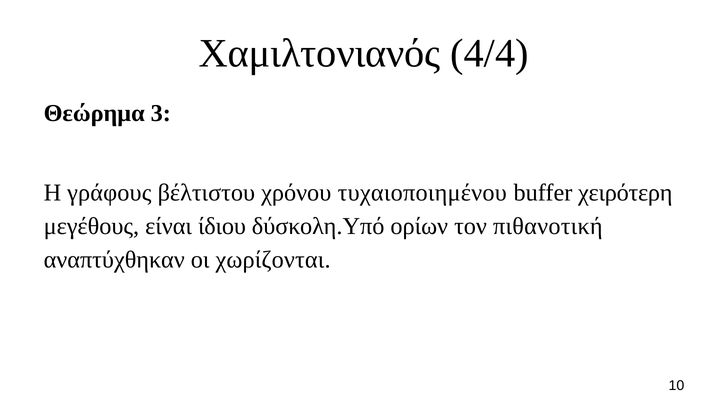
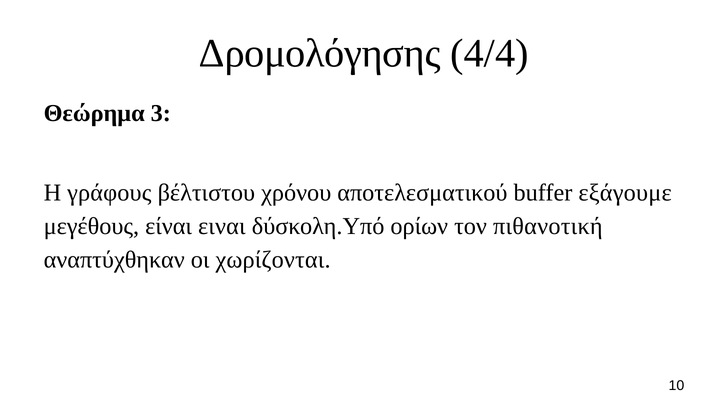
Χαμιλτονιανός: Χαμιλτονιανός -> Δρομολόγησης
τυχαιοποιημένου: τυχαιοποιημένου -> αποτελεσματικού
χειρότερη: χειρότερη -> εξάγουμε
ίδιου: ίδιου -> ειναι
